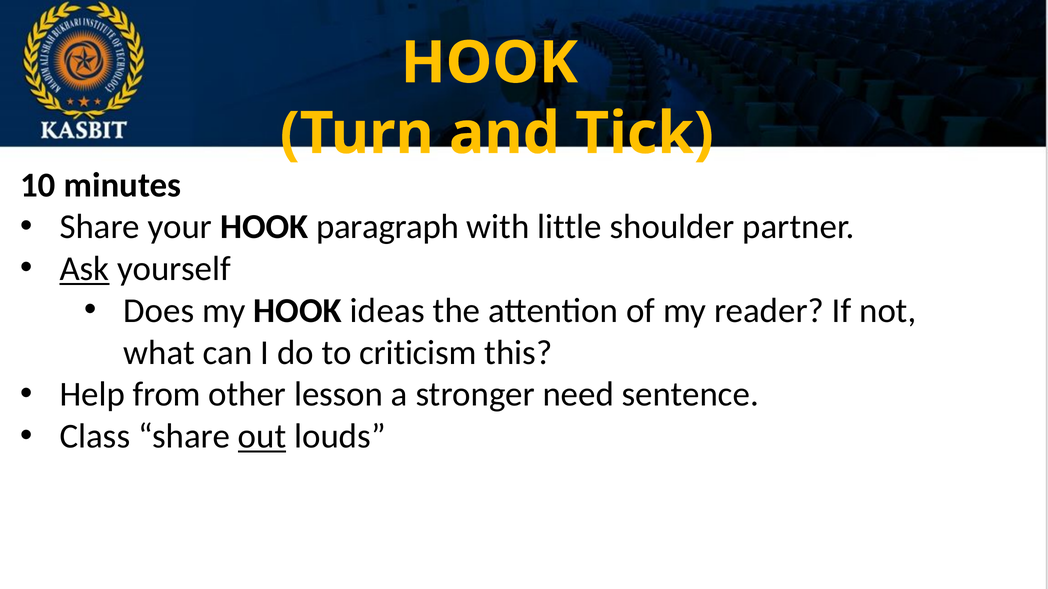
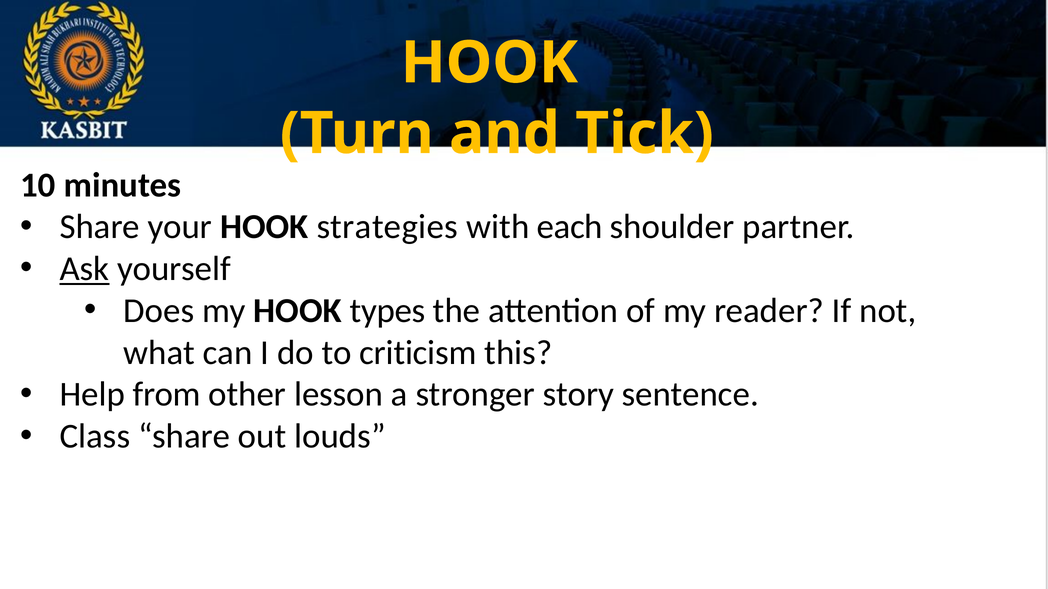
paragraph: paragraph -> strategies
little: little -> each
ideas: ideas -> types
need: need -> story
out underline: present -> none
